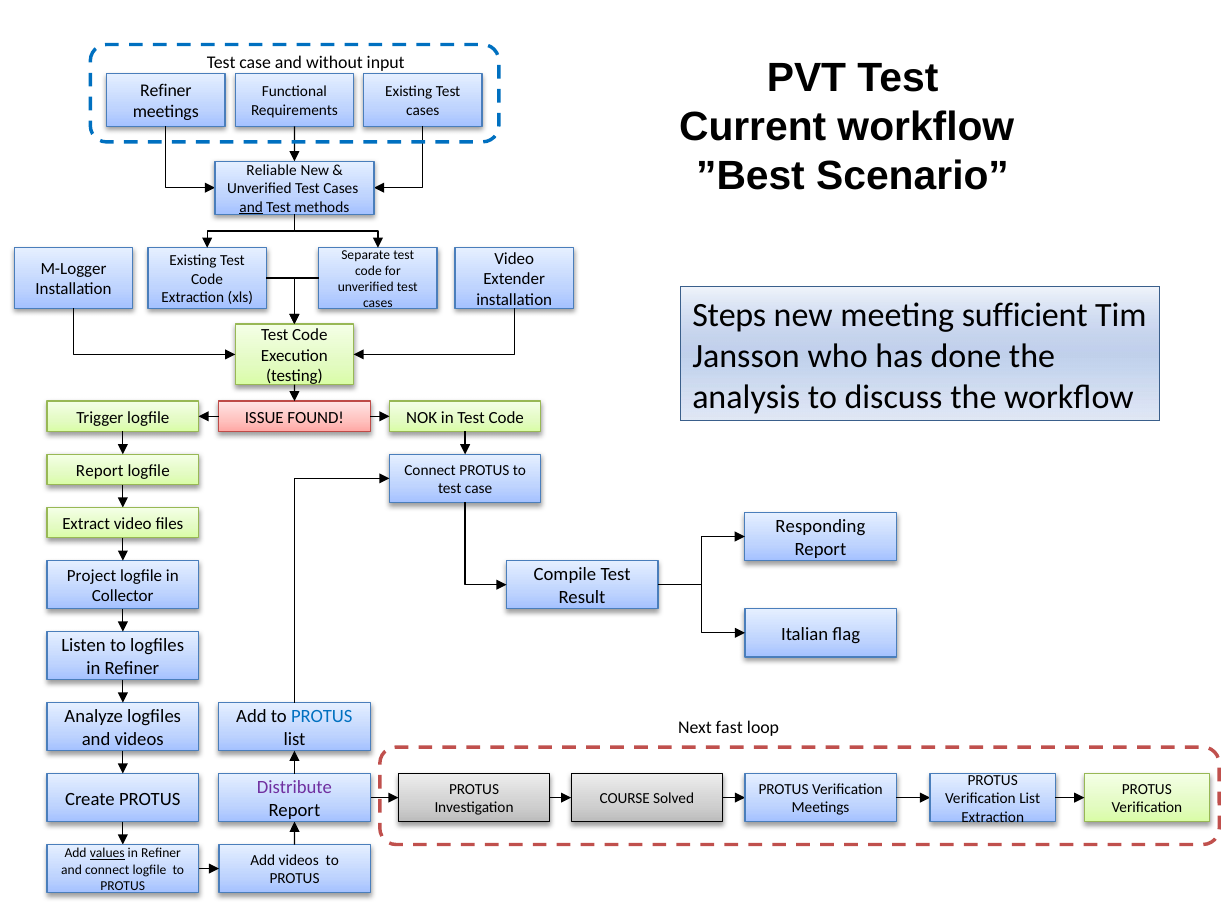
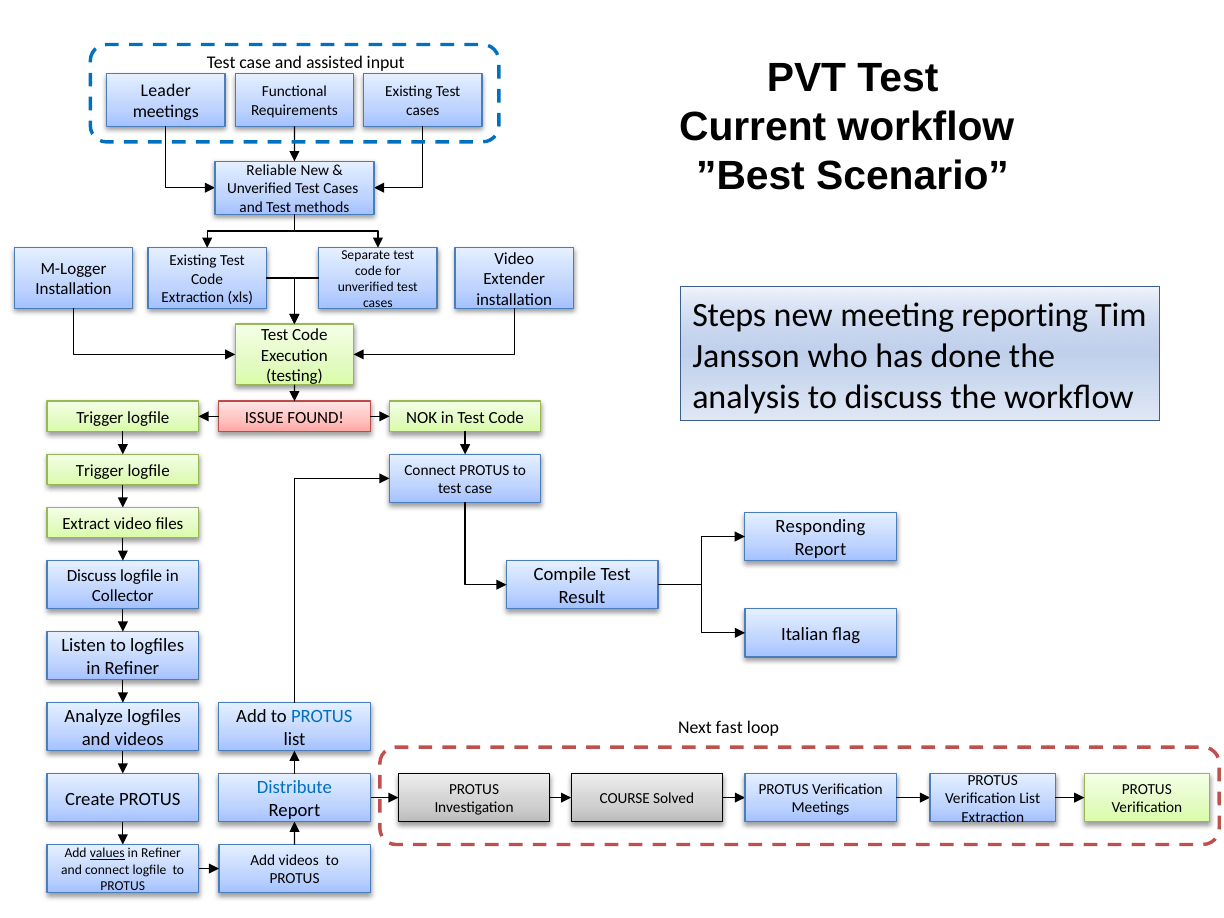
without: without -> assisted
Refiner at (166, 90): Refiner -> Leader
and at (251, 207) underline: present -> none
sufficient: sufficient -> reporting
Report at (100, 471): Report -> Trigger
Project at (92, 576): Project -> Discuss
Distribute colour: purple -> blue
